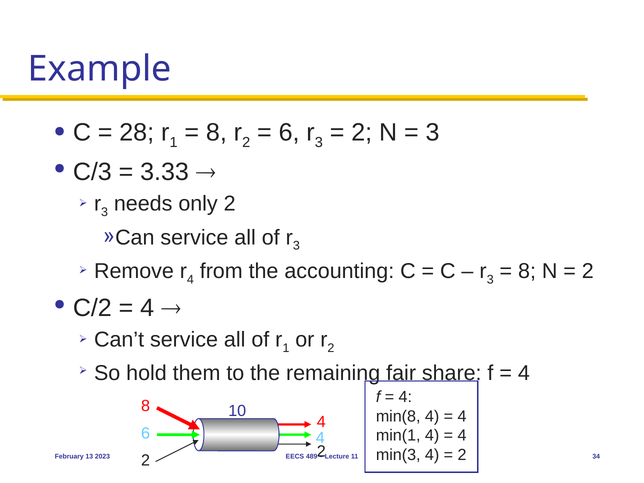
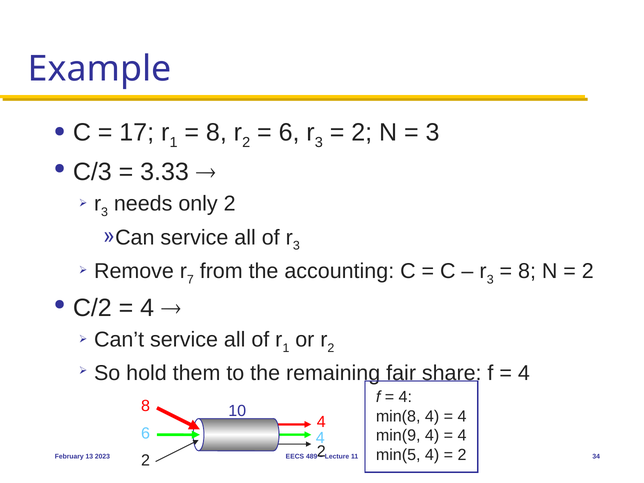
28: 28 -> 17
4 at (190, 279): 4 -> 7
min(1: min(1 -> min(9
min(3: min(3 -> min(5
